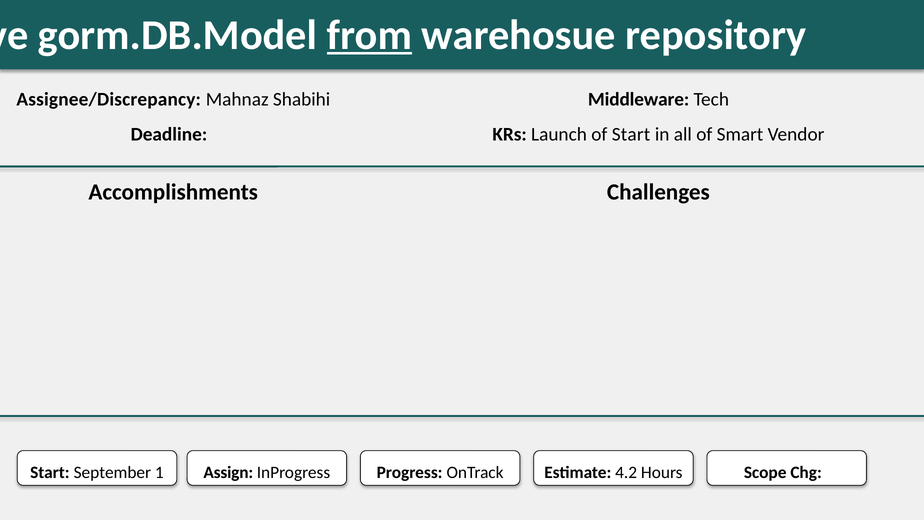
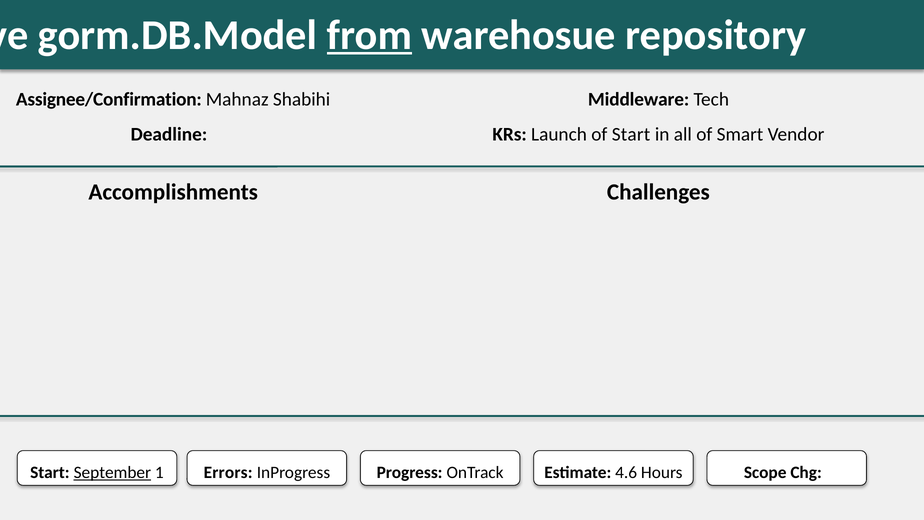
Assignee/Discrepancy: Assignee/Discrepancy -> Assignee/Confirmation
September underline: none -> present
Assign: Assign -> Errors
4.2: 4.2 -> 4.6
